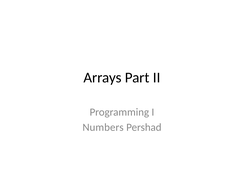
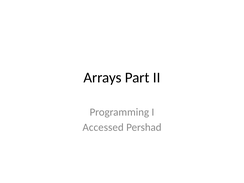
Numbers: Numbers -> Accessed
